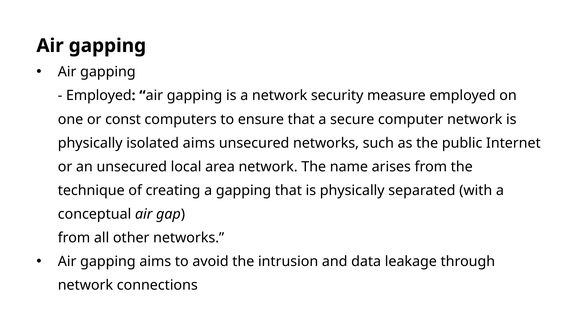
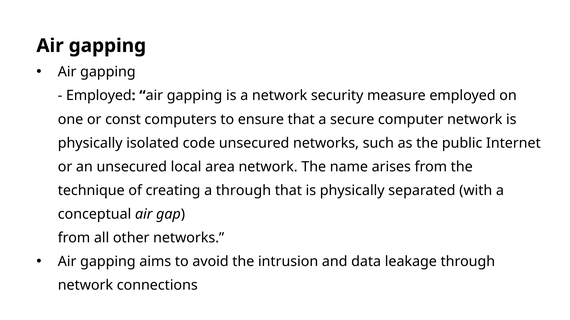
isolated aims: aims -> code
a gapping: gapping -> through
